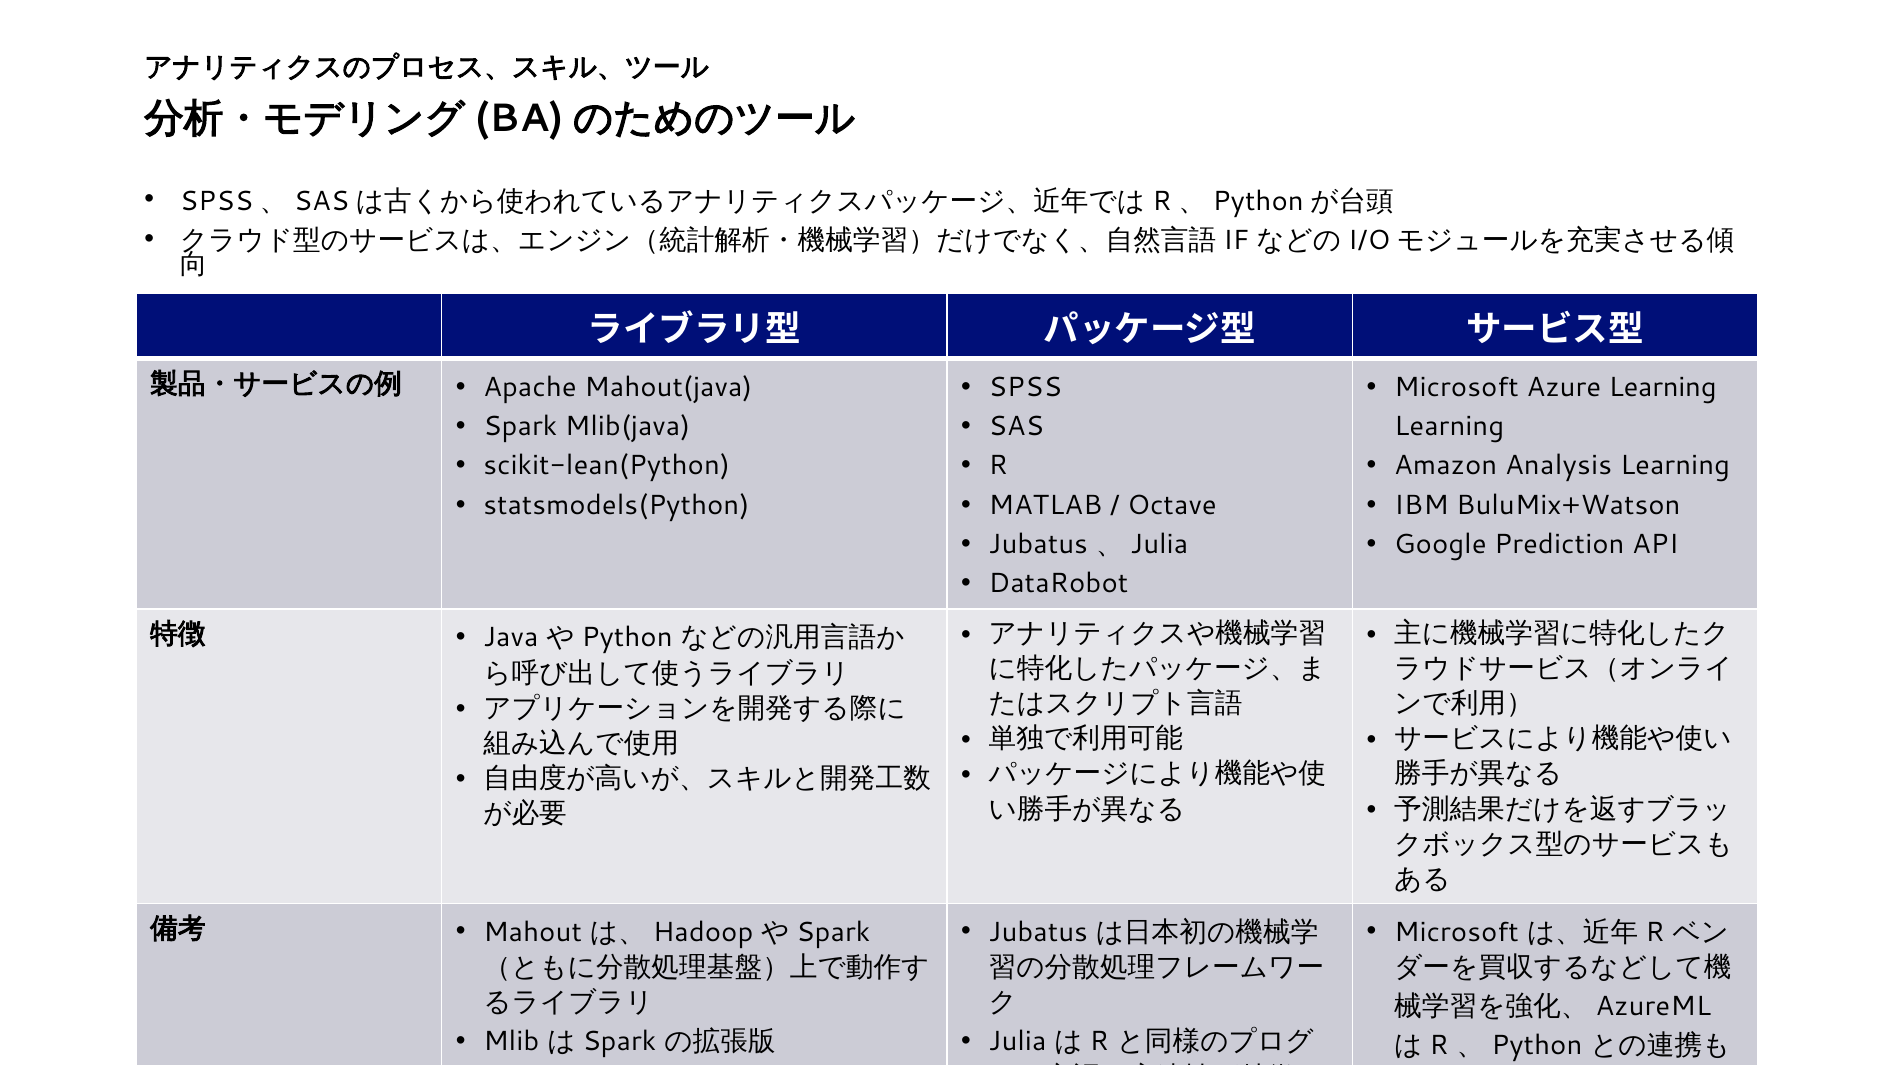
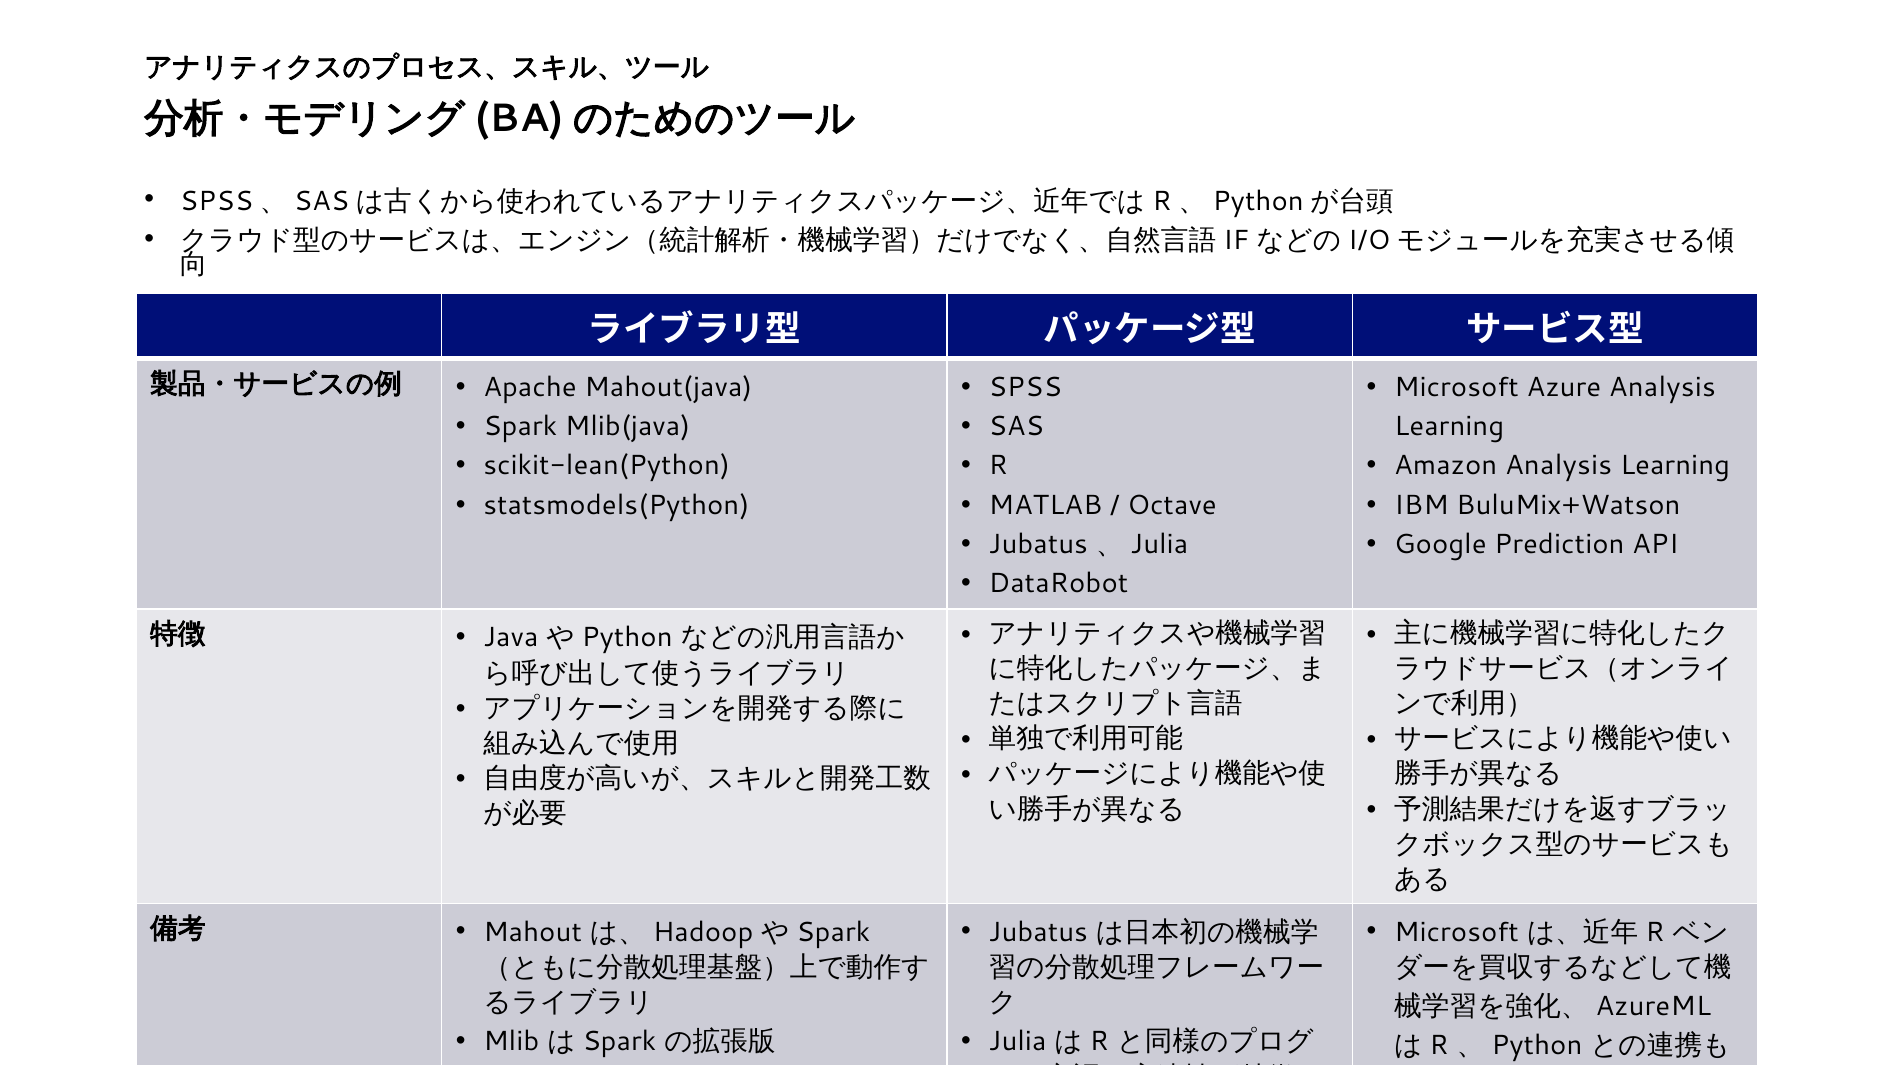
Azure Learning: Learning -> Analysis
